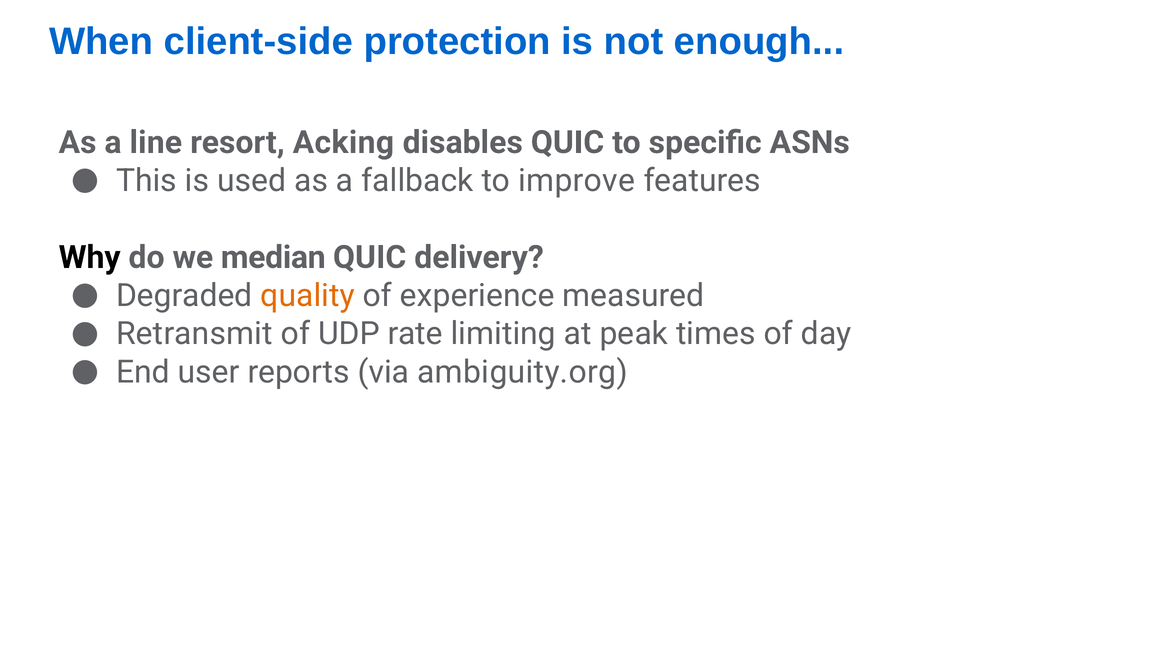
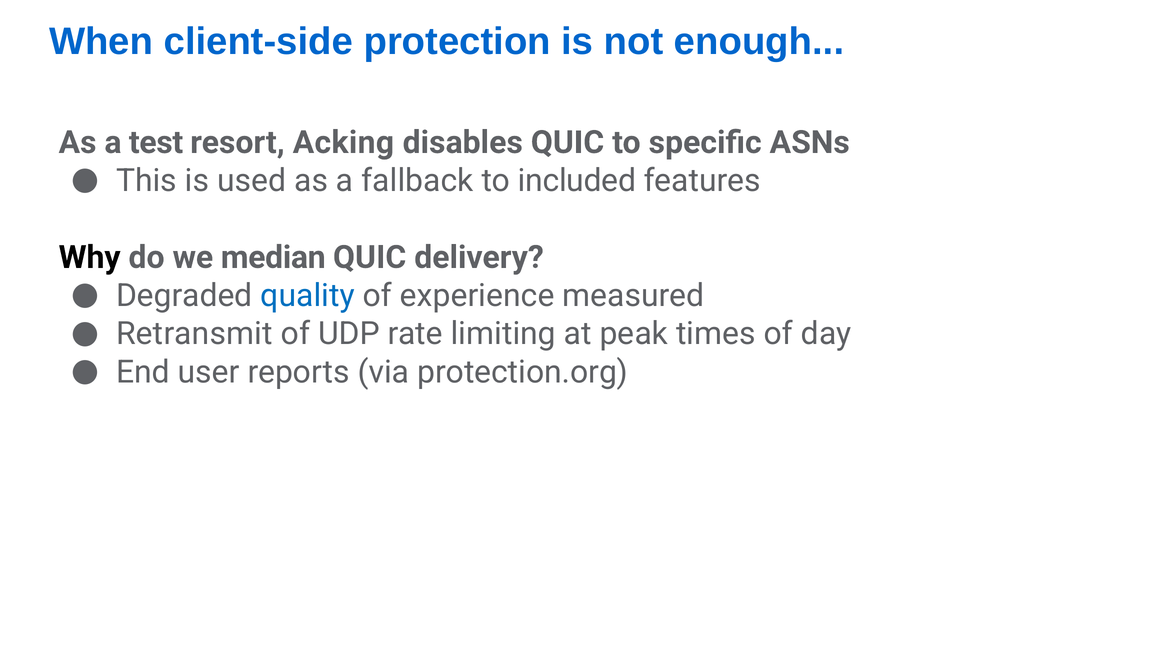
line: line -> test
improve: improve -> included
quality colour: orange -> blue
ambiguity.org: ambiguity.org -> protection.org
